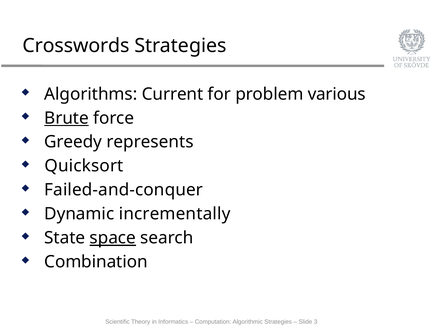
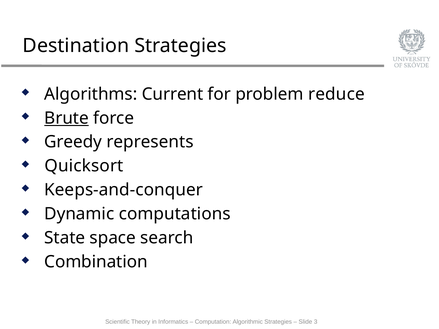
Crosswords: Crosswords -> Destination
various: various -> reduce
Failed-and-conquer: Failed-and-conquer -> Keeps-and-conquer
incrementally: incrementally -> computations
space underline: present -> none
